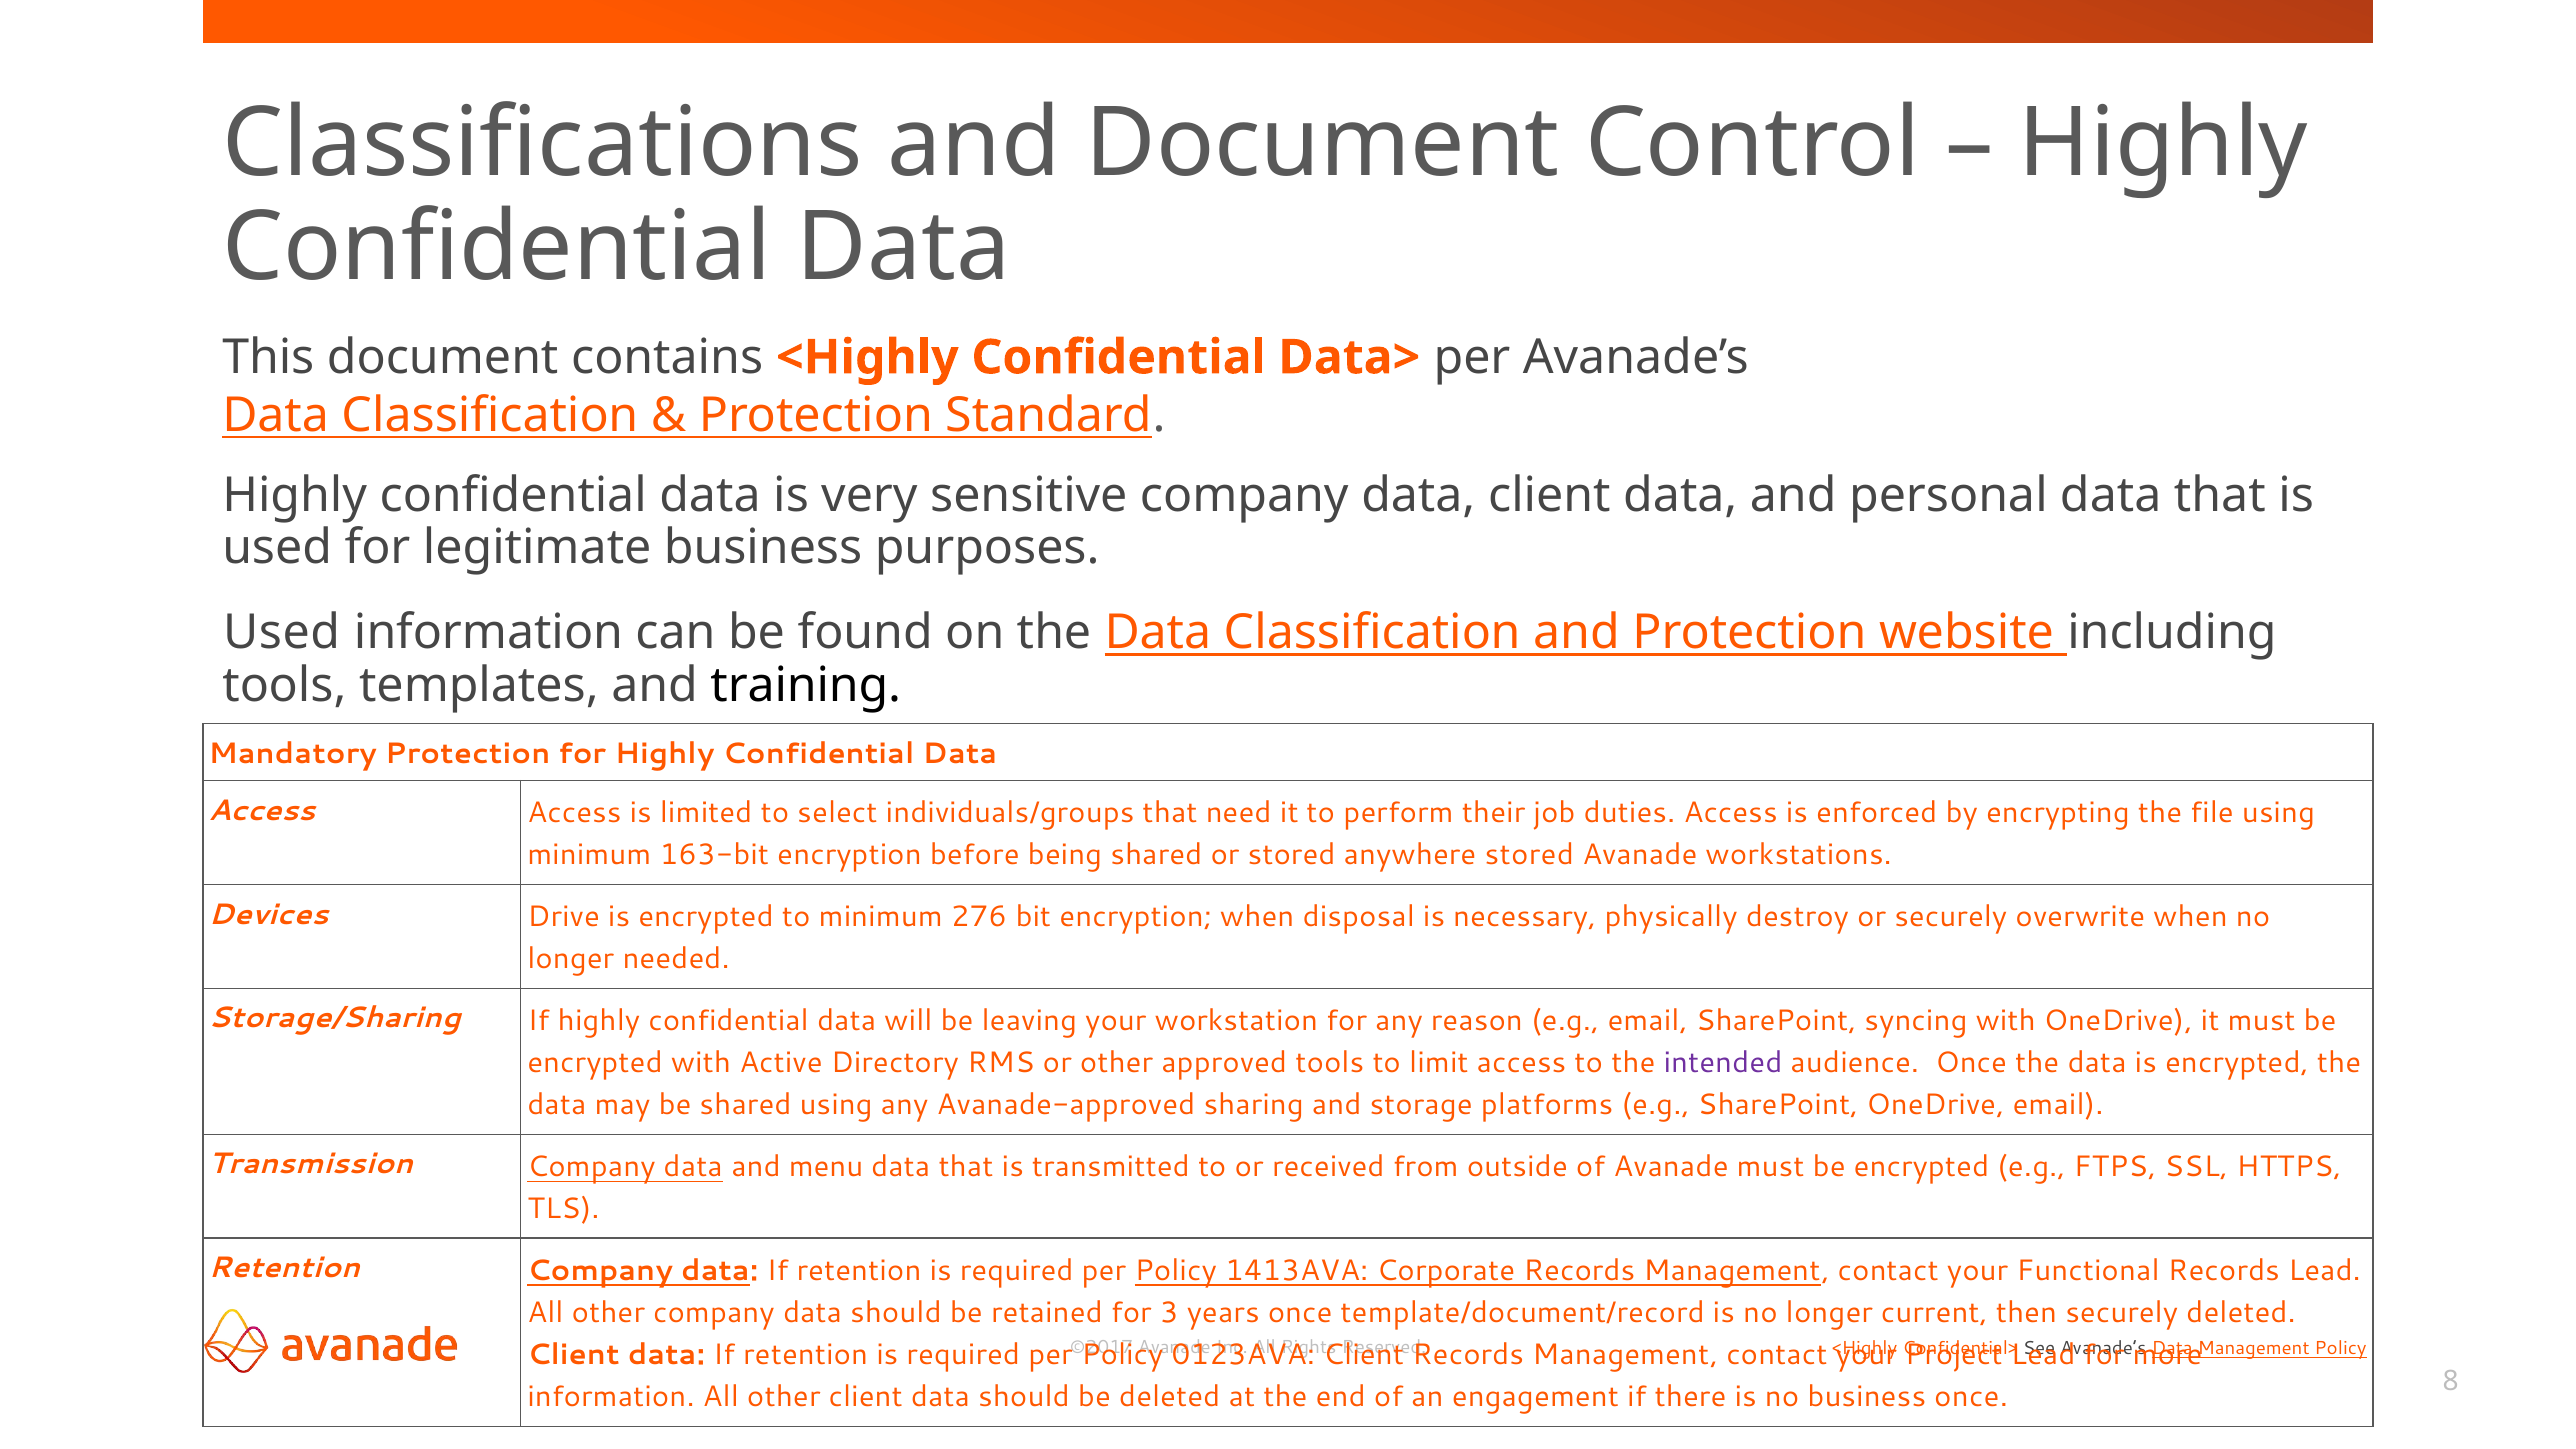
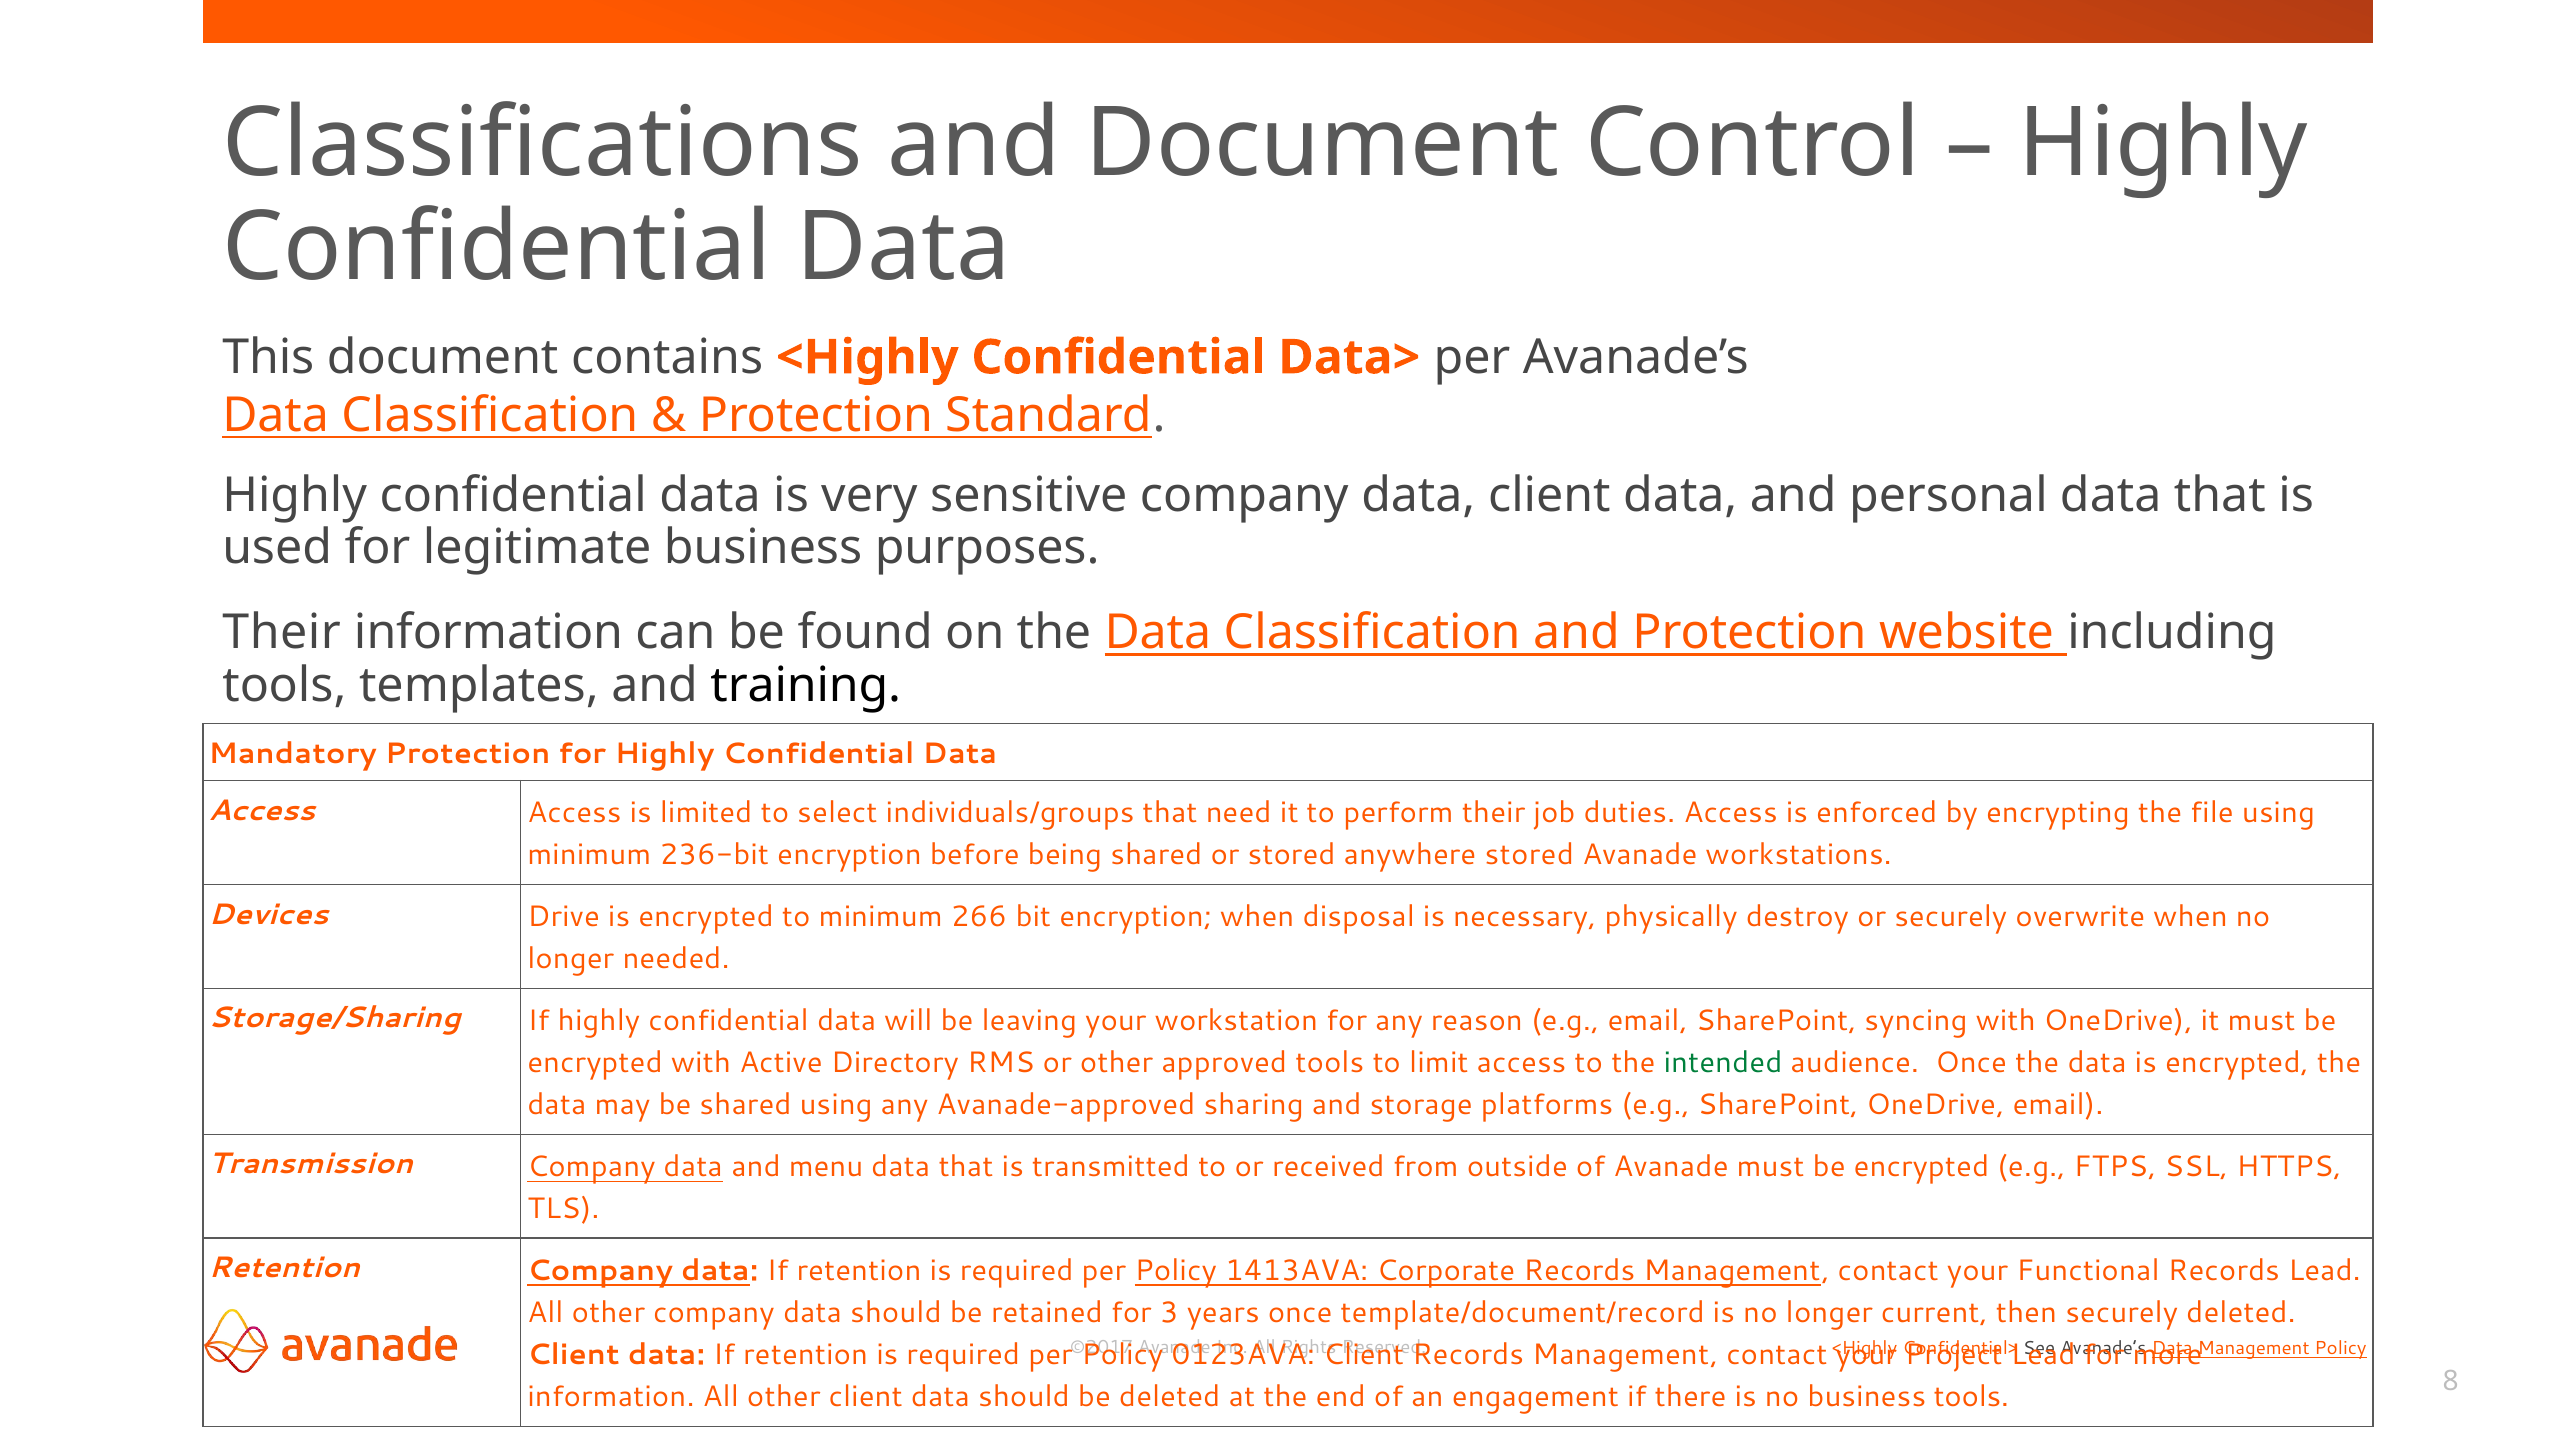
Used at (282, 632): Used -> Their
163-bit: 163-bit -> 236-bit
276: 276 -> 266
intended colour: purple -> green
business once: once -> tools
